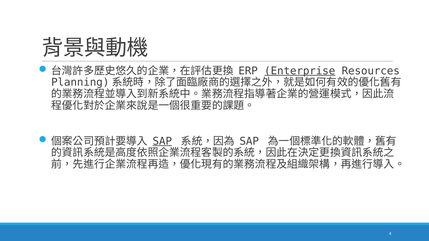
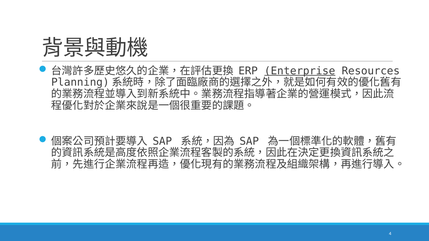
SAP at (162, 141) underline: present -> none
